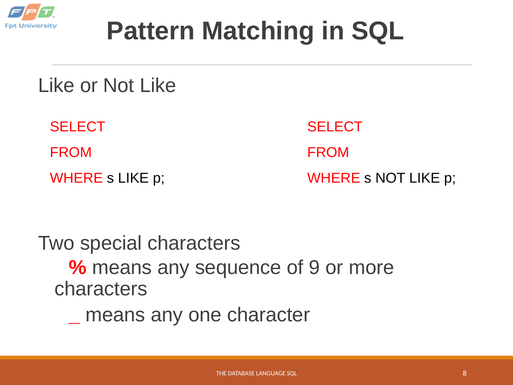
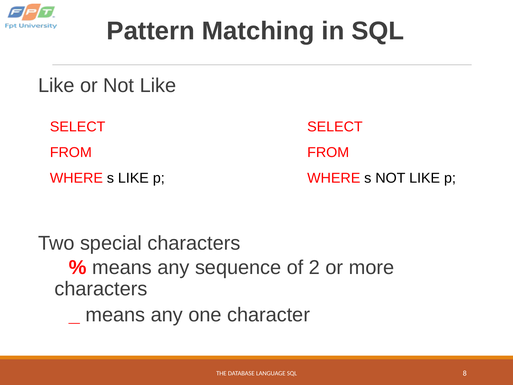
9: 9 -> 2
